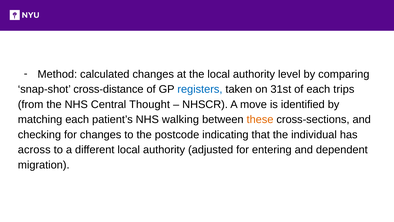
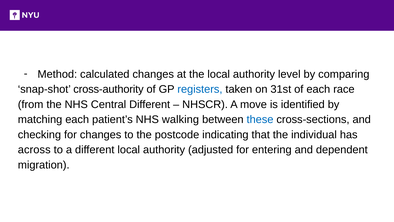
cross-distance: cross-distance -> cross-authority
trips: trips -> race
Central Thought: Thought -> Different
these colour: orange -> blue
